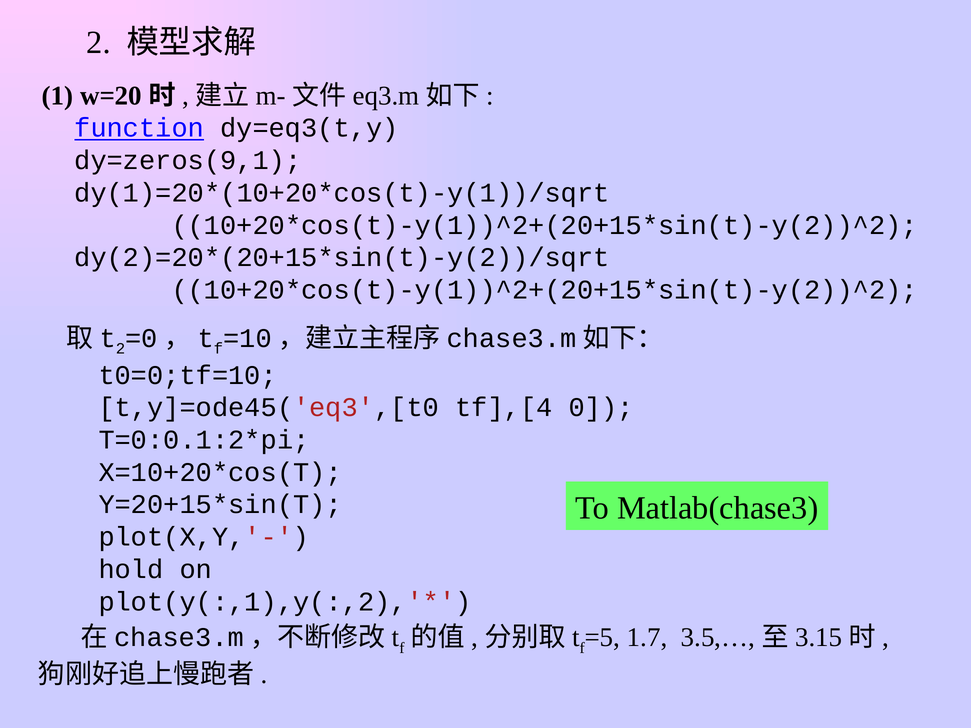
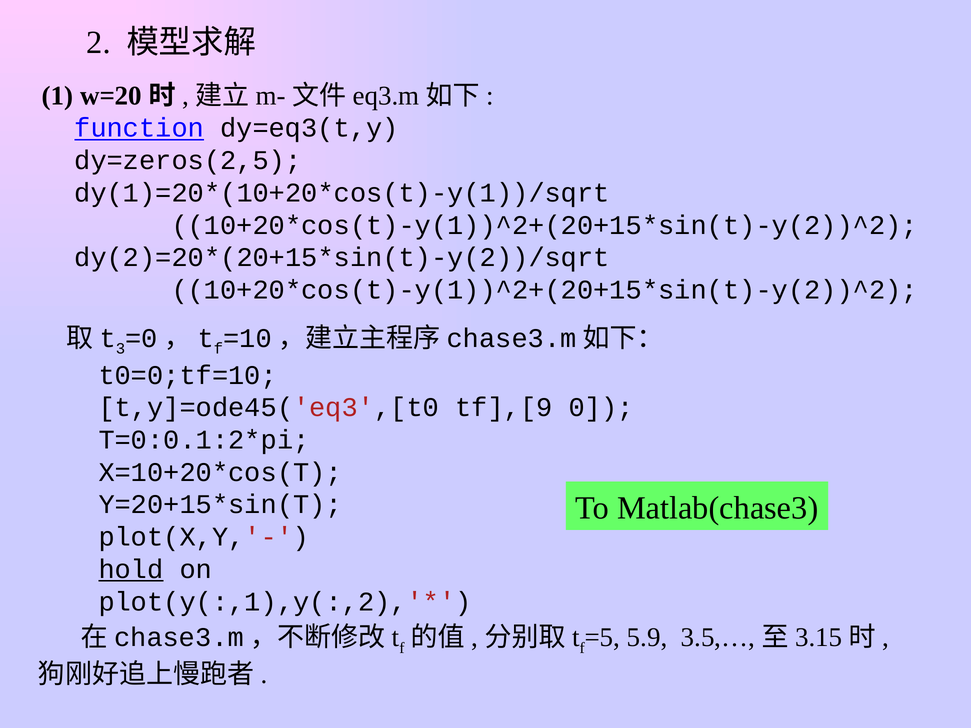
dy=zeros(9,1: dy=zeros(9,1 -> dy=zeros(2,5
2 at (121, 349): 2 -> 3
tf],[4: tf],[4 -> tf],[9
hold underline: none -> present
1.7: 1.7 -> 5.9
